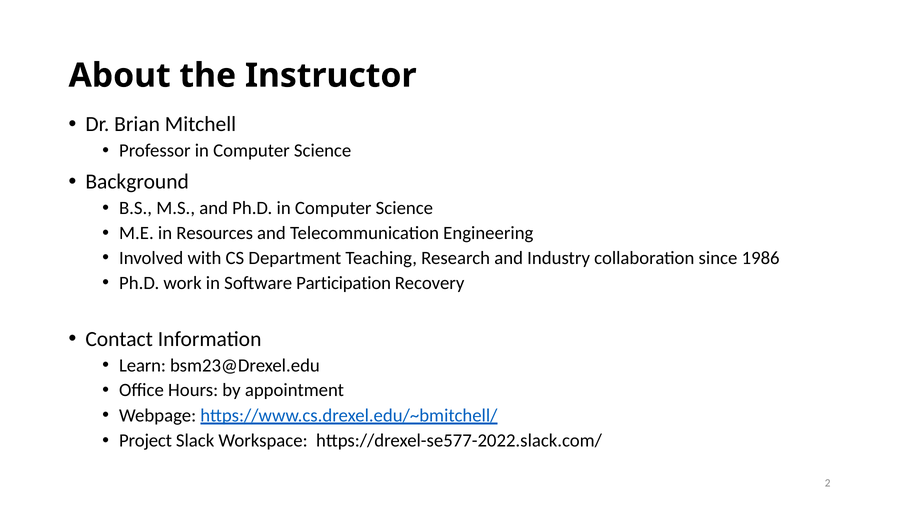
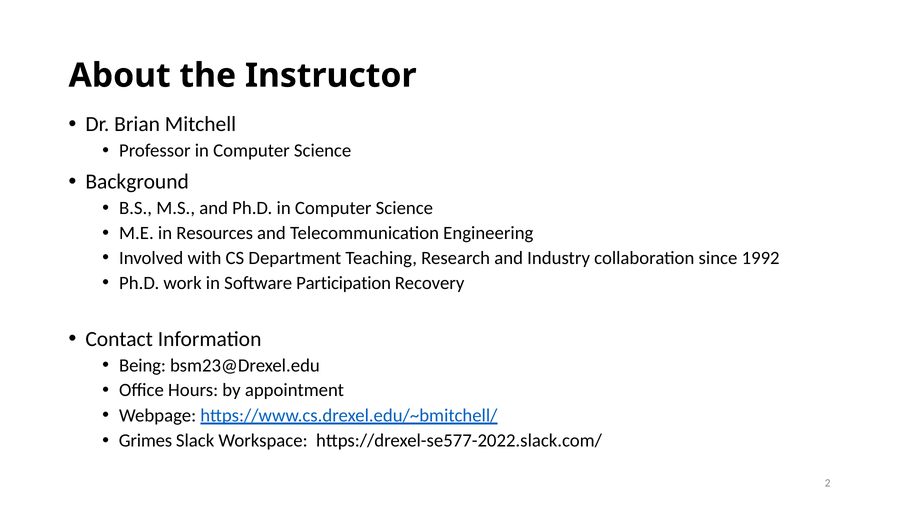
1986: 1986 -> 1992
Learn: Learn -> Being
Project: Project -> Grimes
